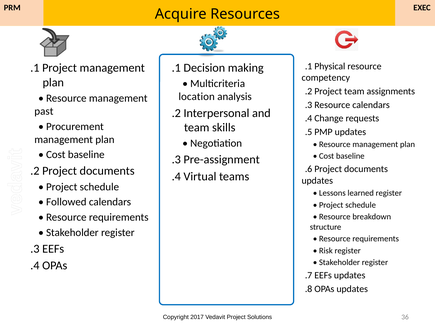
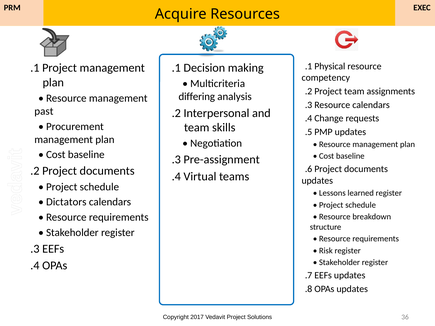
location: location -> differing
Followed: Followed -> Dictators
